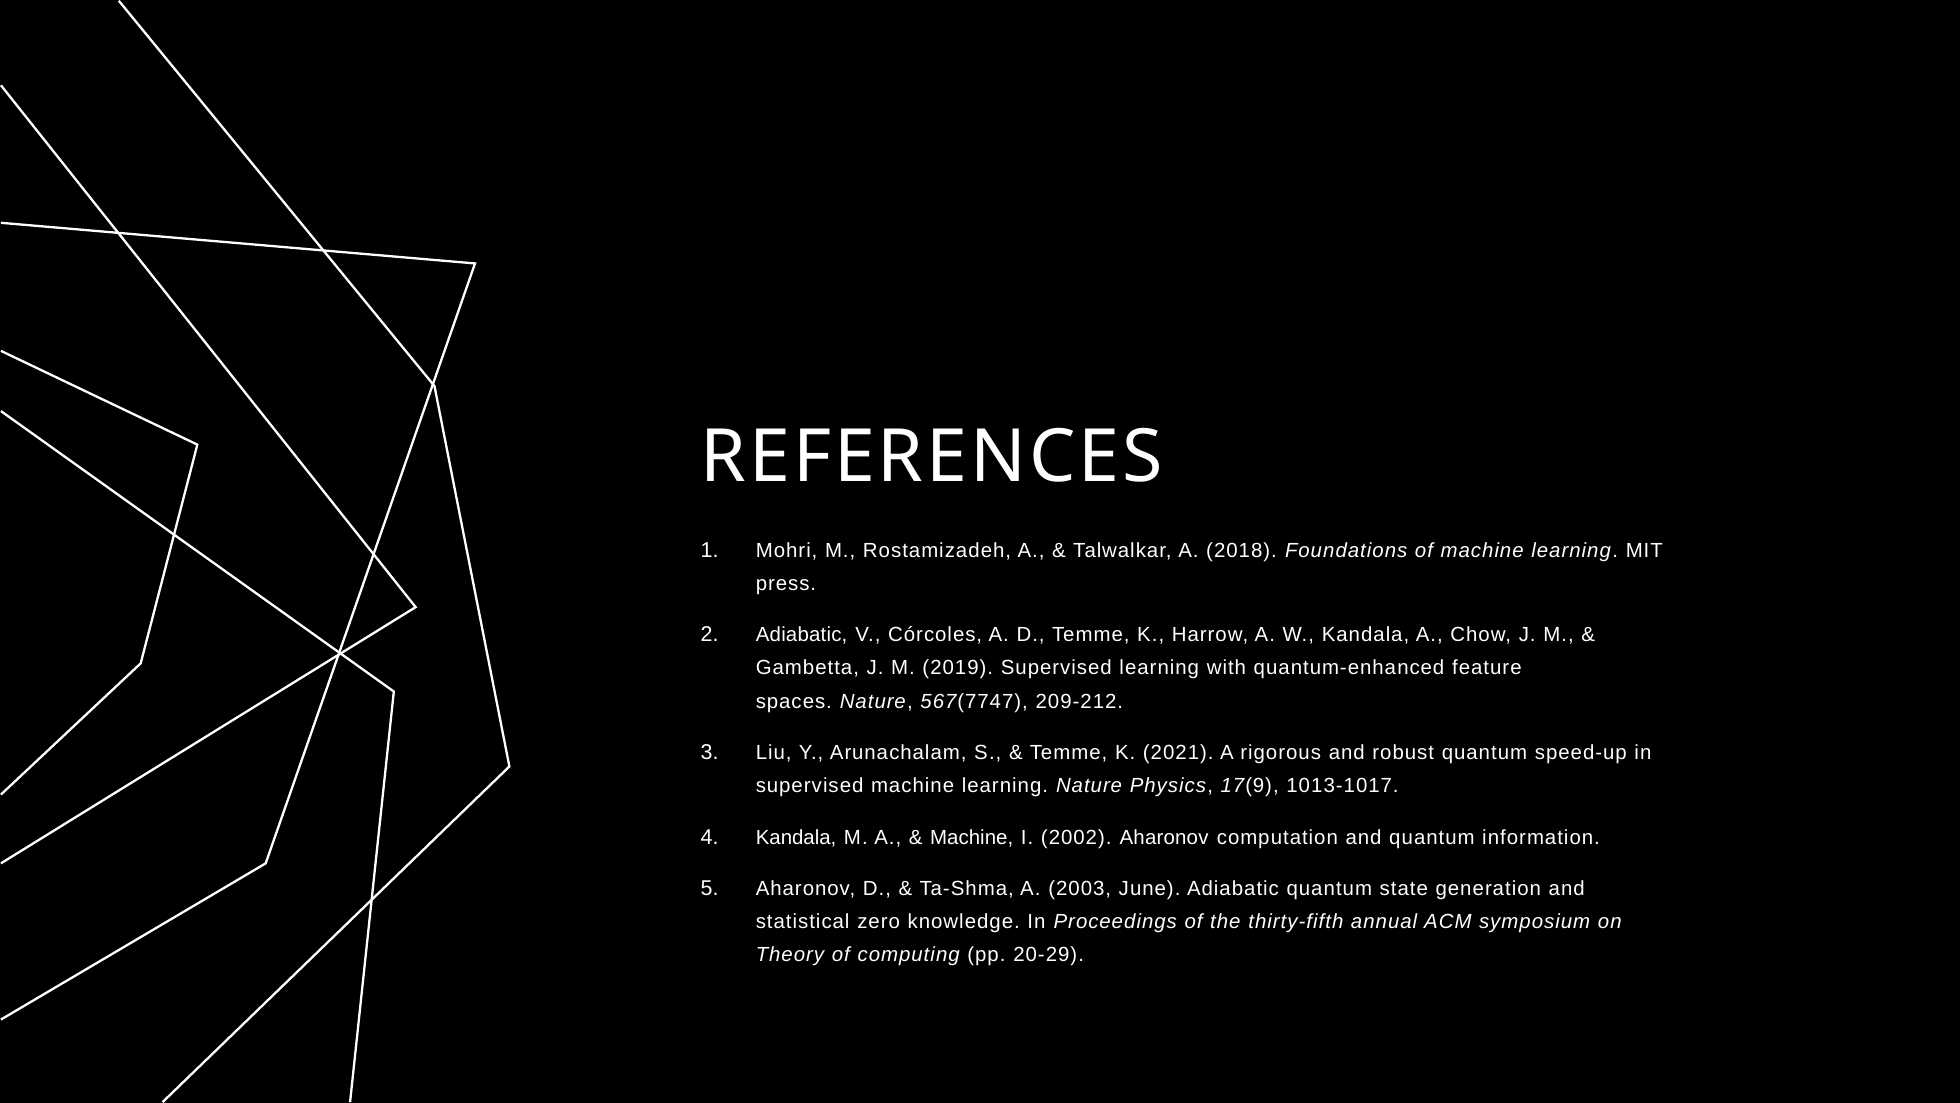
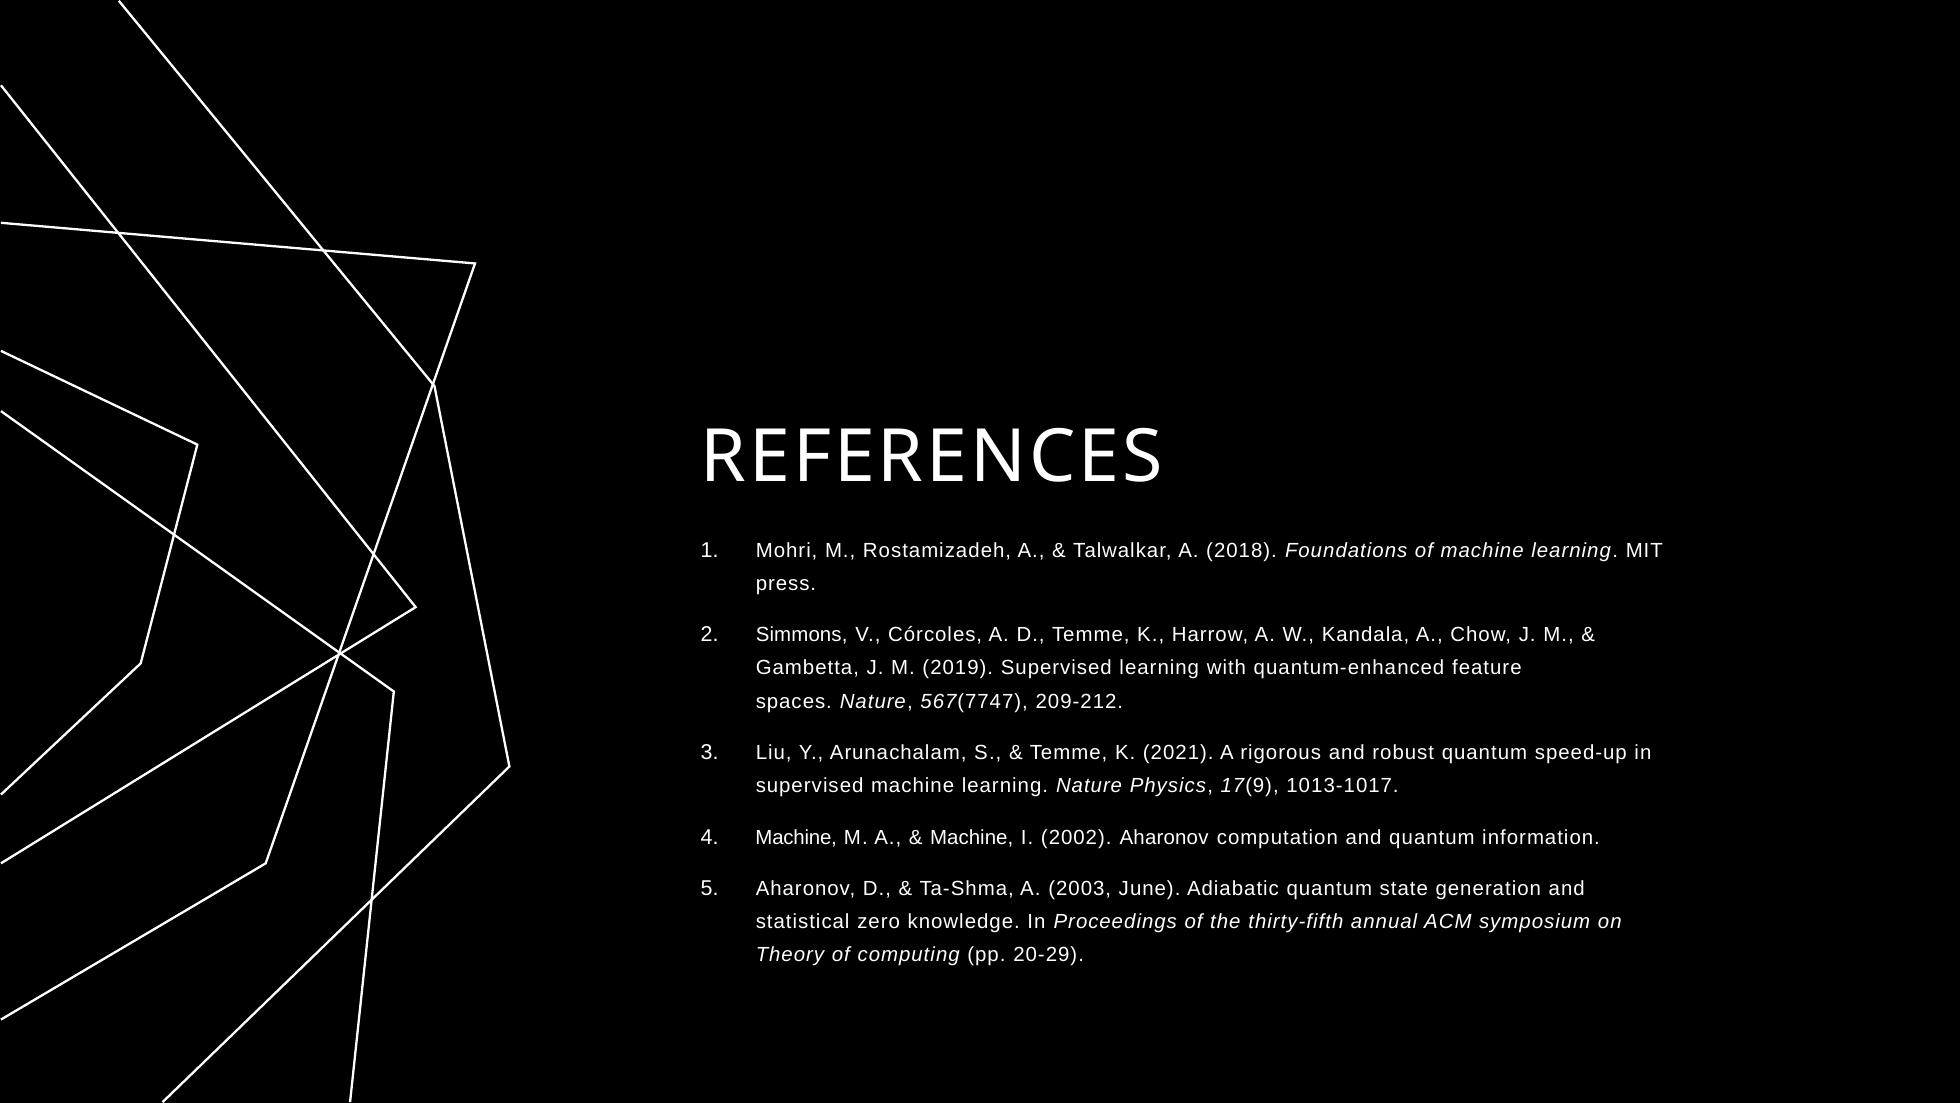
Adiabatic at (802, 635): Adiabatic -> Simmons
Kandala at (796, 837): Kandala -> Machine
